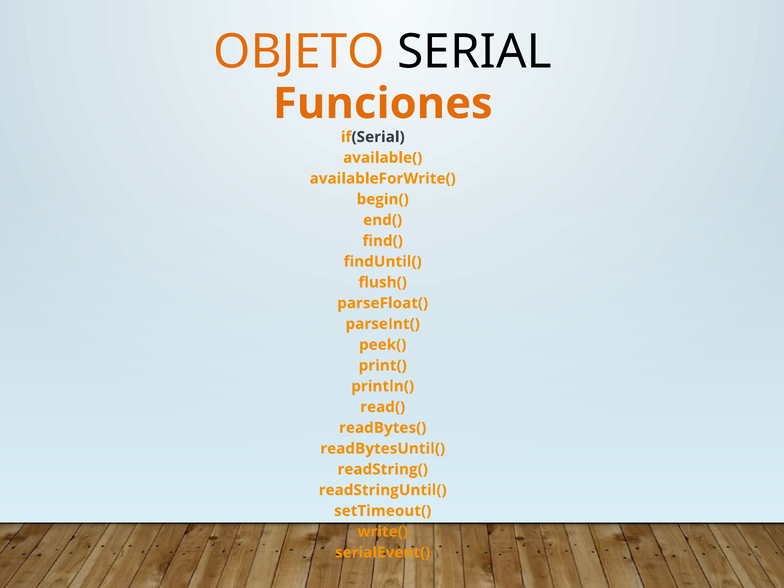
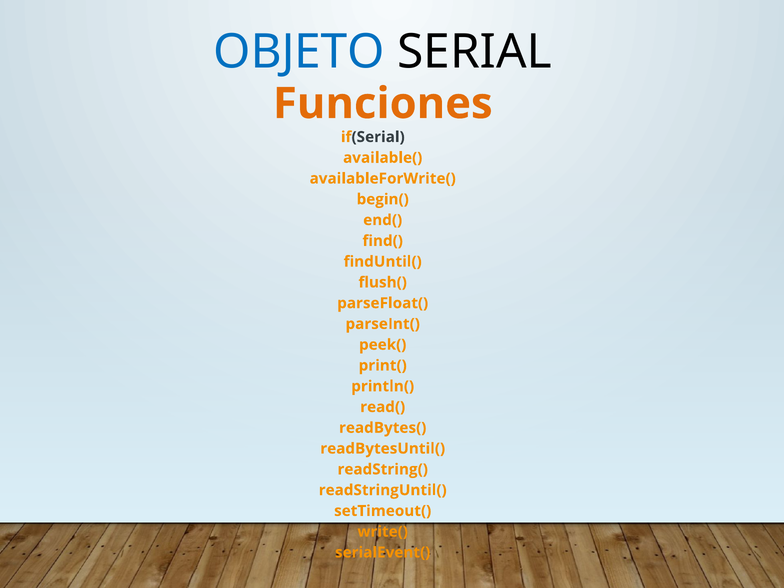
OBJETO colour: orange -> blue
